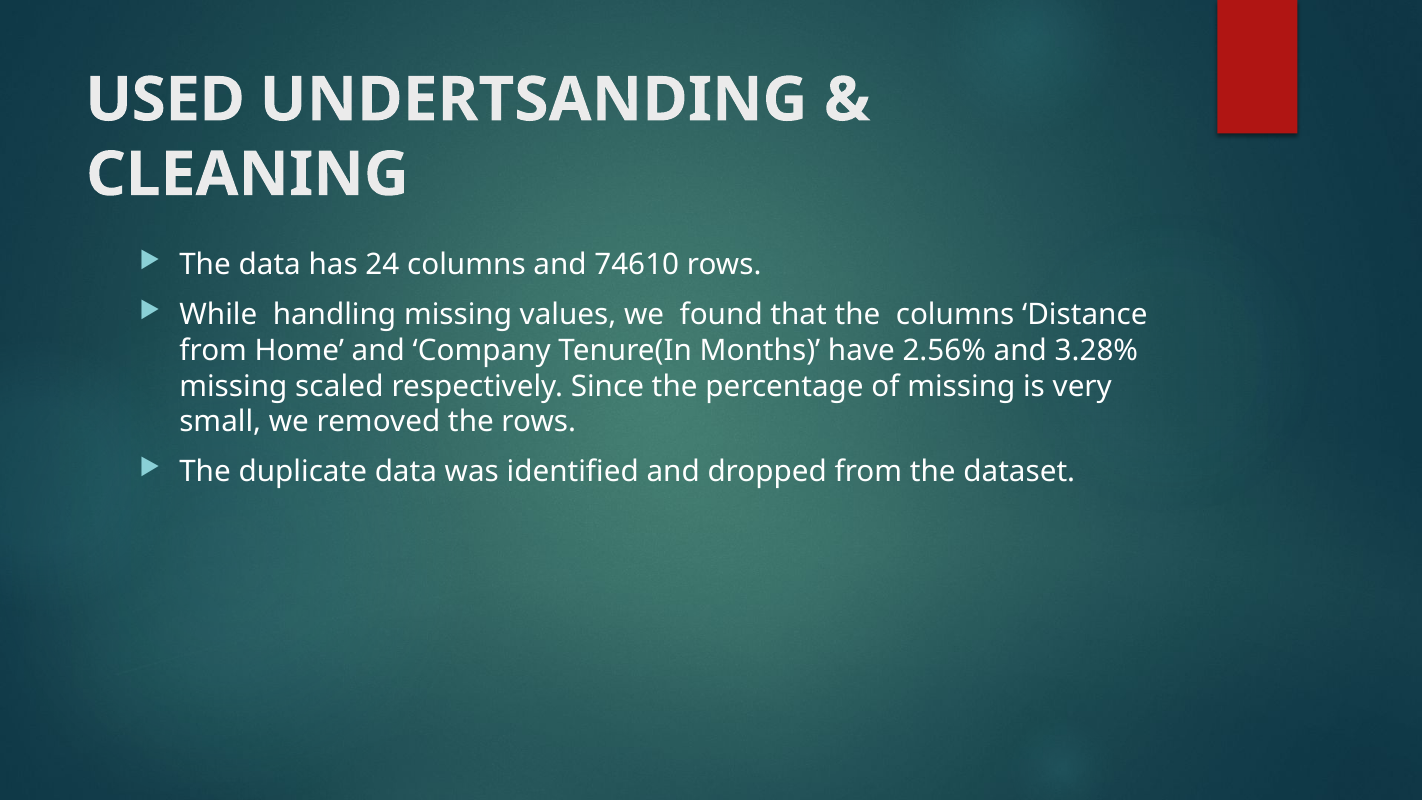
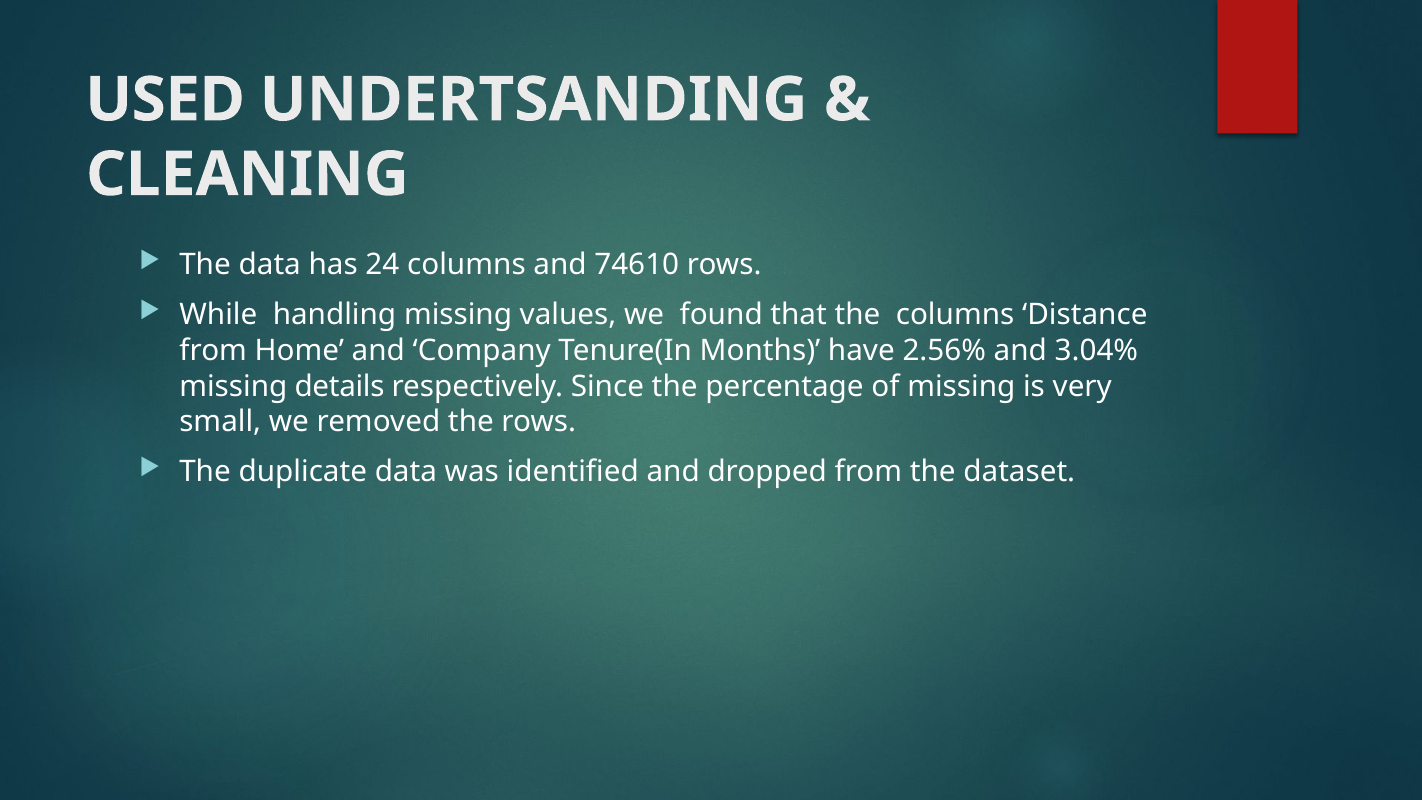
3.28%: 3.28% -> 3.04%
scaled: scaled -> details
